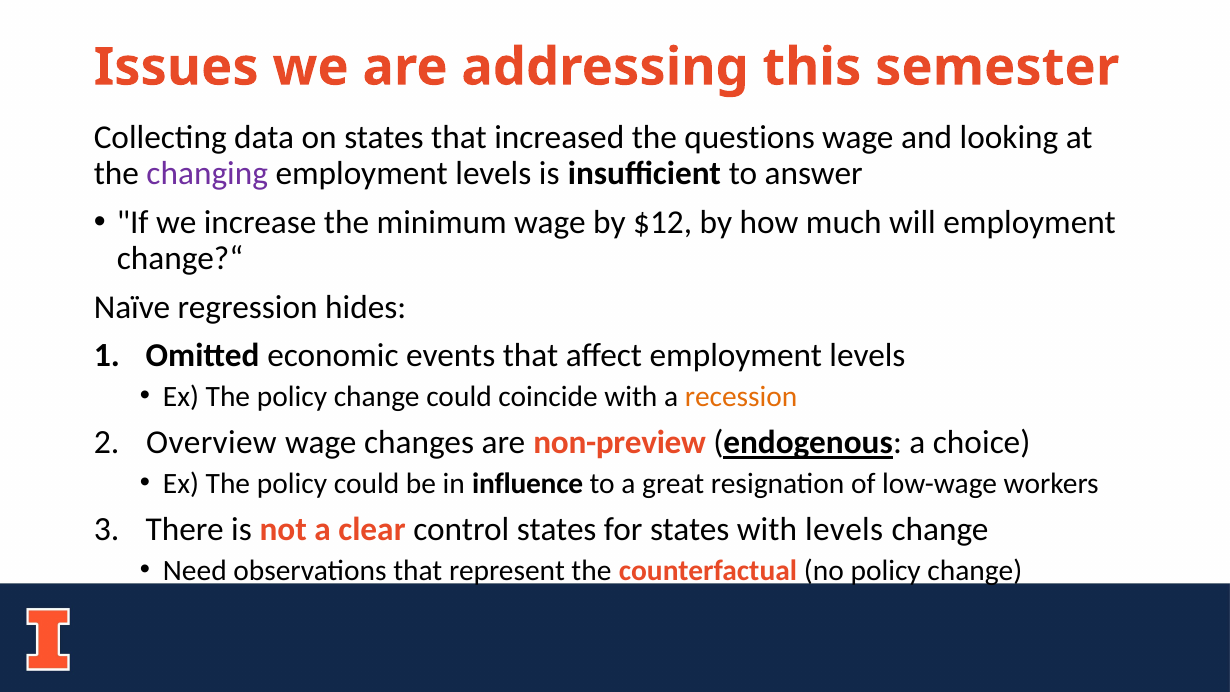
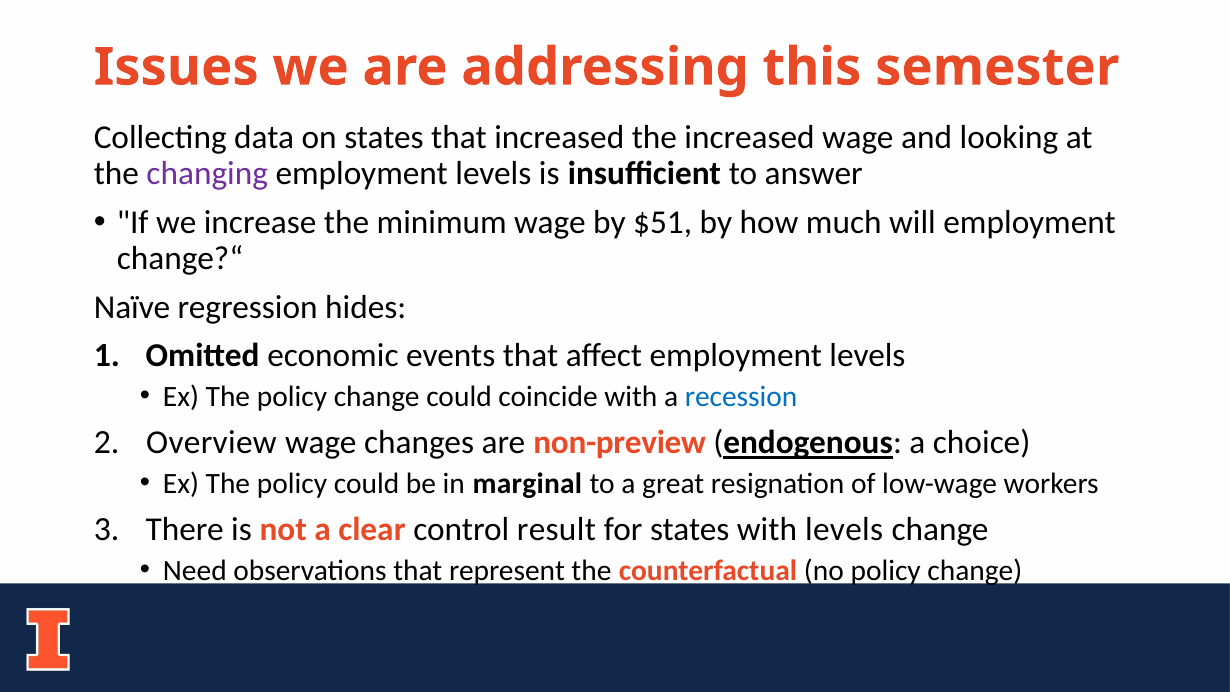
the questions: questions -> increased
$12: $12 -> $51
recession colour: orange -> blue
influence: influence -> marginal
control states: states -> result
